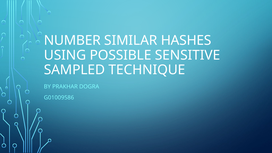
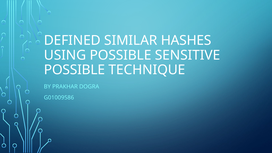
NUMBER: NUMBER -> DEFINED
SAMPLED at (74, 70): SAMPLED -> POSSIBLE
